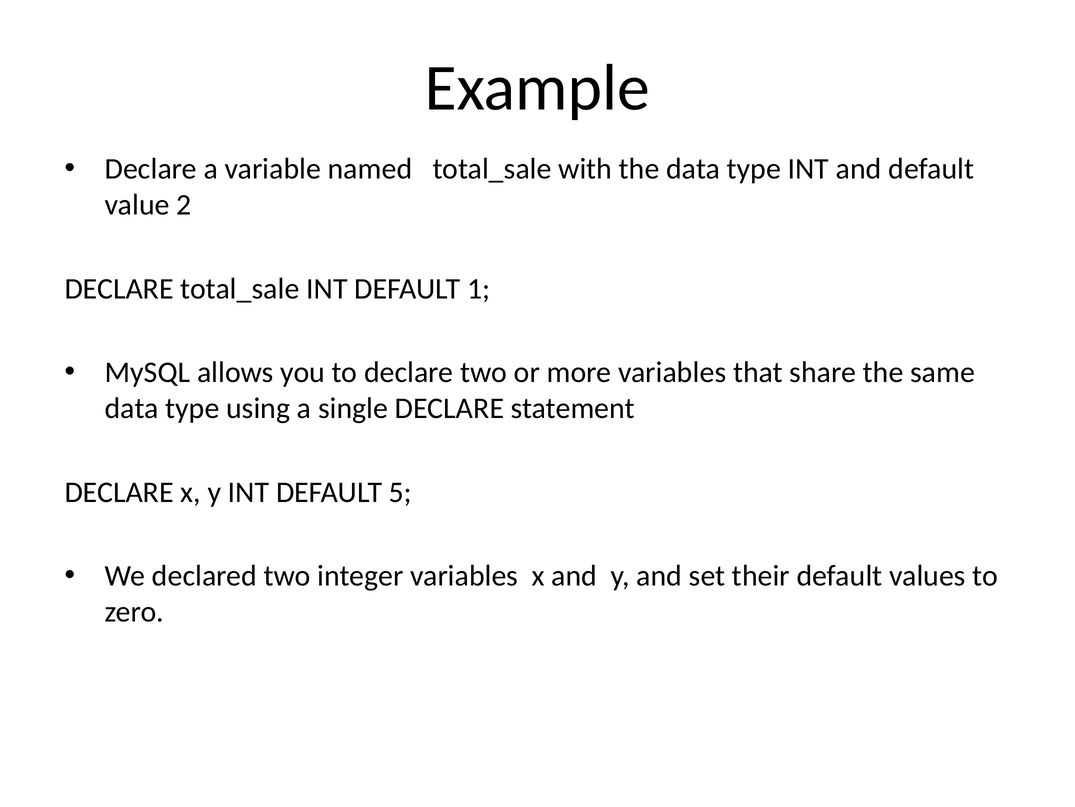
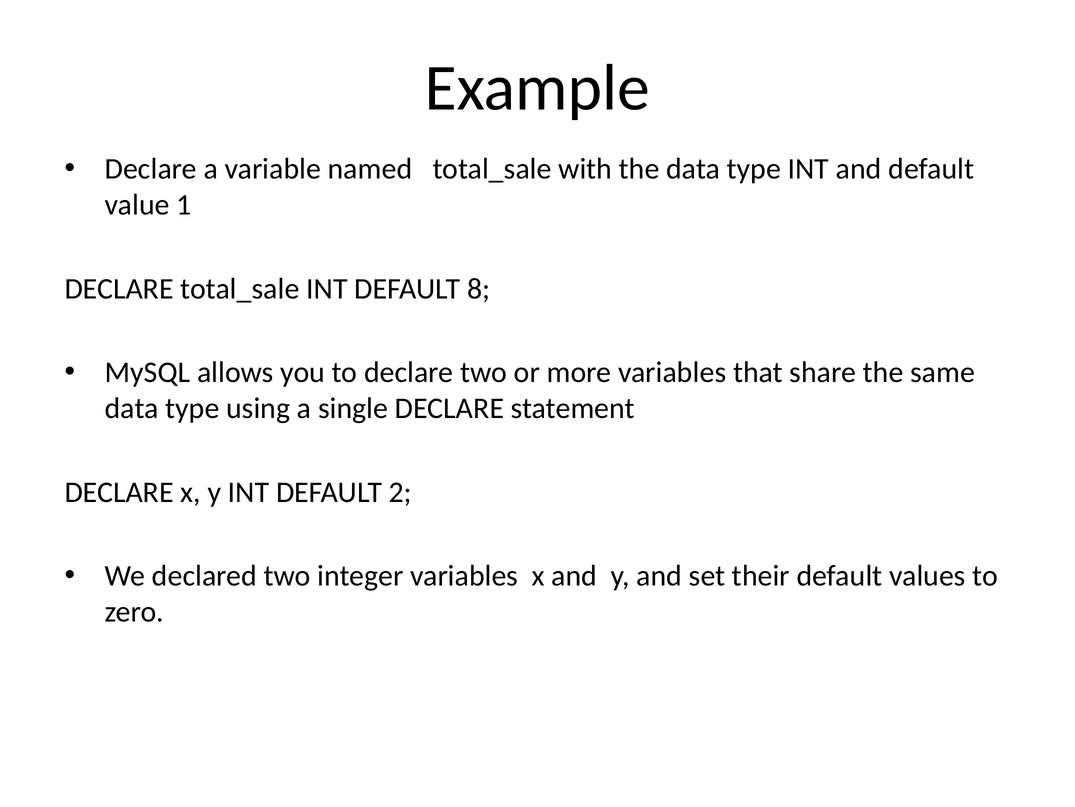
2: 2 -> 1
1: 1 -> 8
5: 5 -> 2
